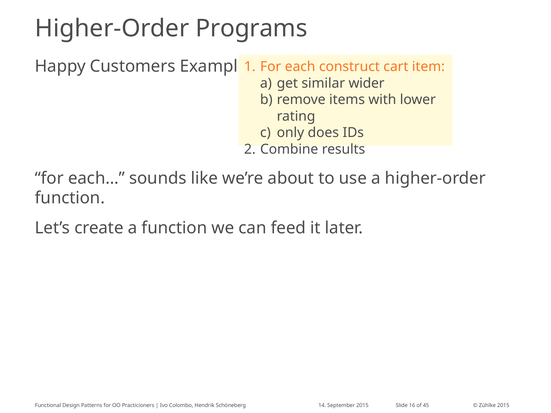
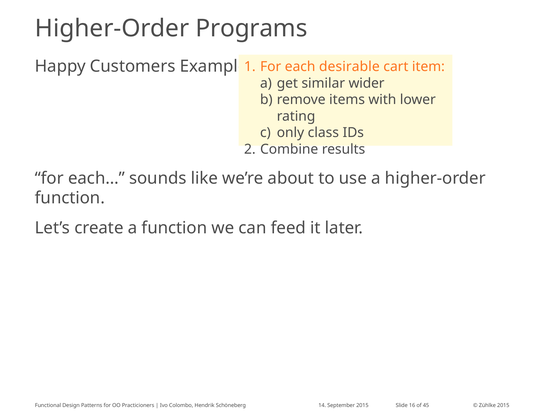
construct: construct -> desirable
does: does -> class
